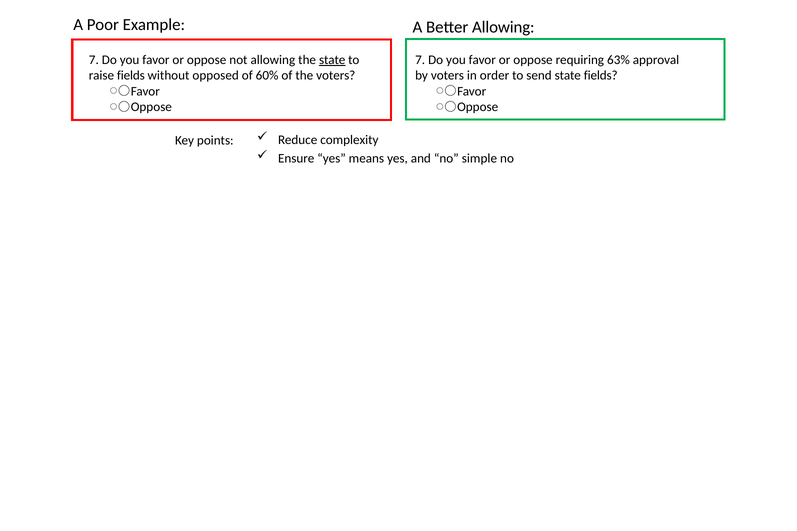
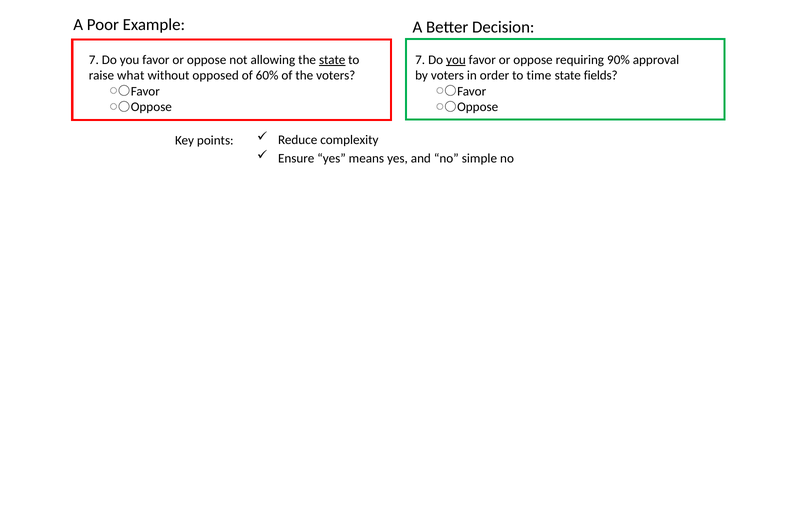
Better Allowing: Allowing -> Decision
you at (456, 60) underline: none -> present
63%: 63% -> 90%
raise fields: fields -> what
send: send -> time
